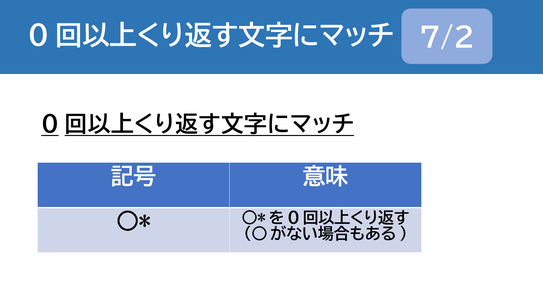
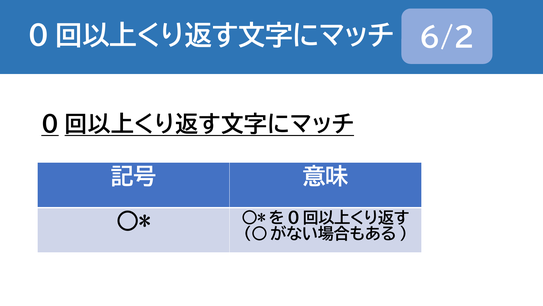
7/2: 7/2 -> 6/2
